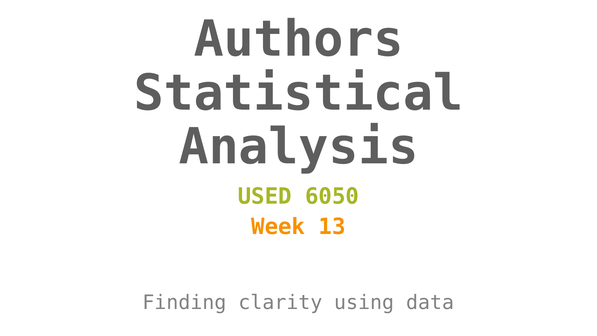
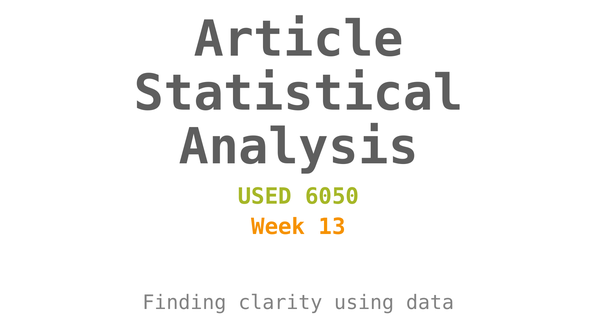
Authors: Authors -> Article
